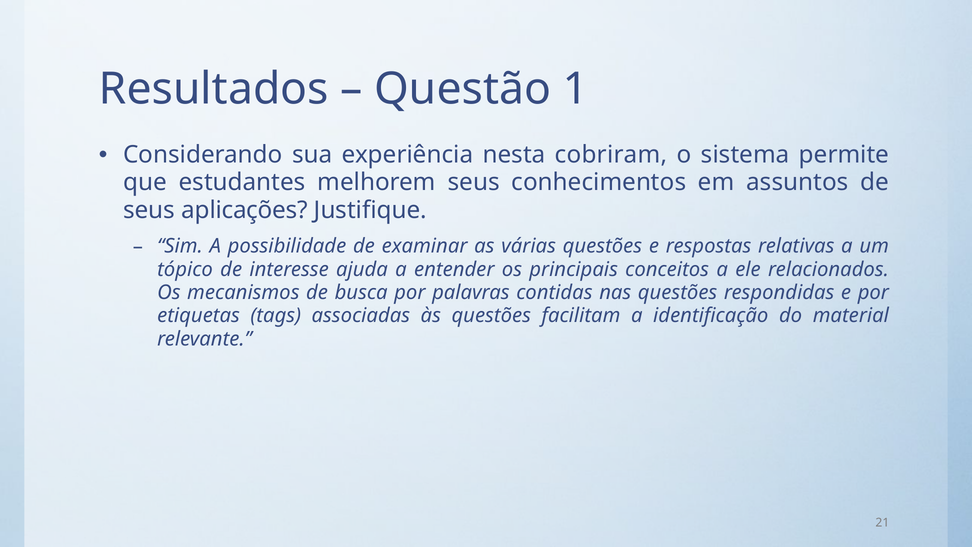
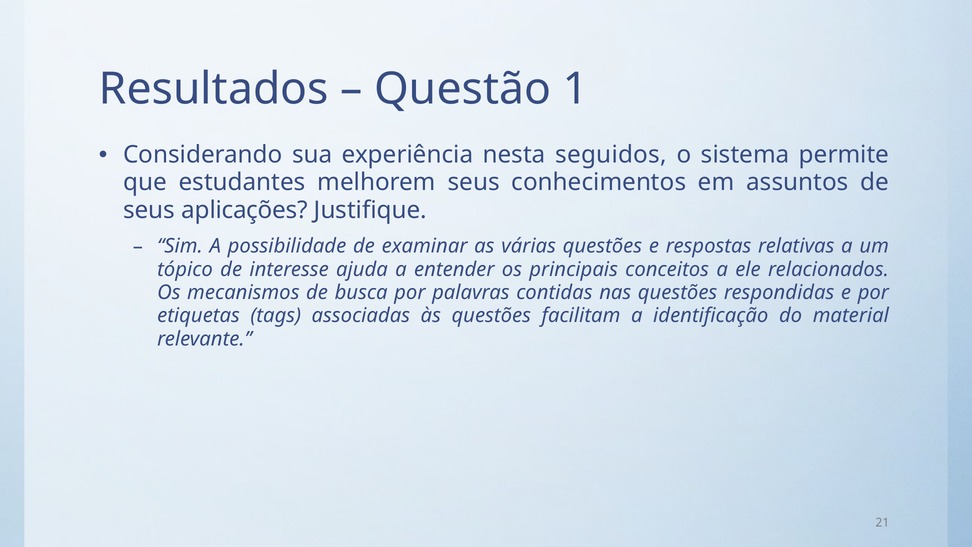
cobriram: cobriram -> seguidos
